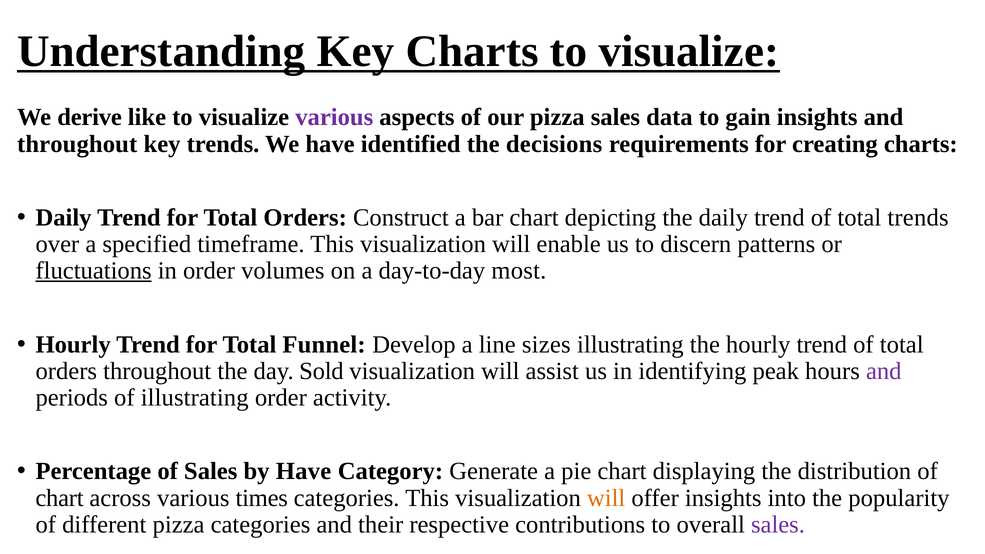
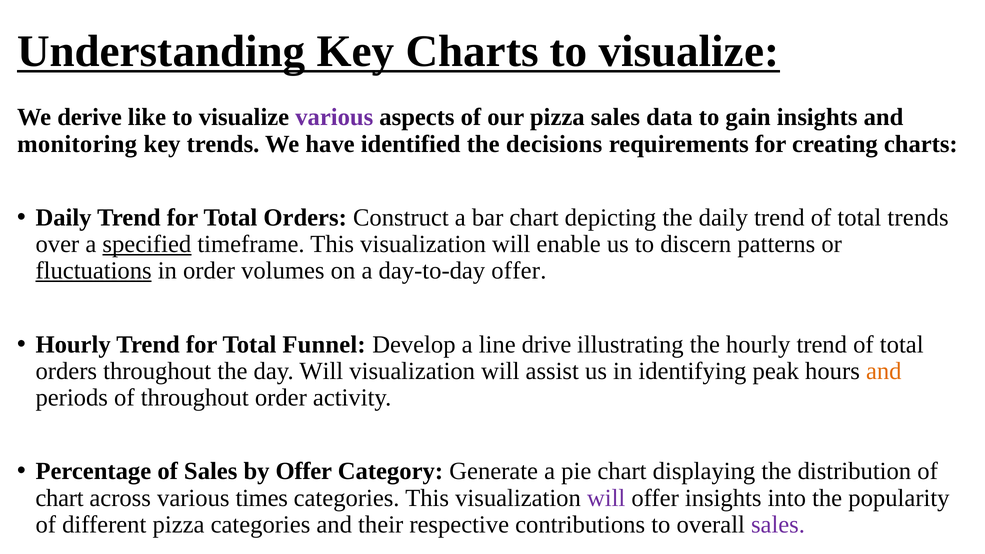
throughout at (77, 144): throughout -> monitoring
specified underline: none -> present
day-to-day most: most -> offer
sizes: sizes -> drive
day Sold: Sold -> Will
and at (884, 371) colour: purple -> orange
of illustrating: illustrating -> throughout
by Have: Have -> Offer
will at (606, 498) colour: orange -> purple
